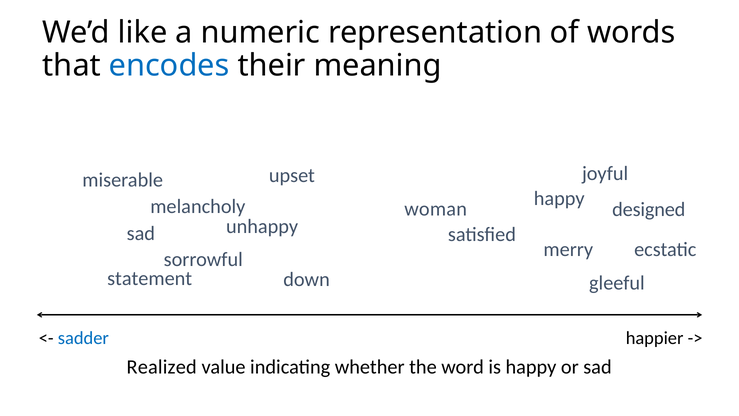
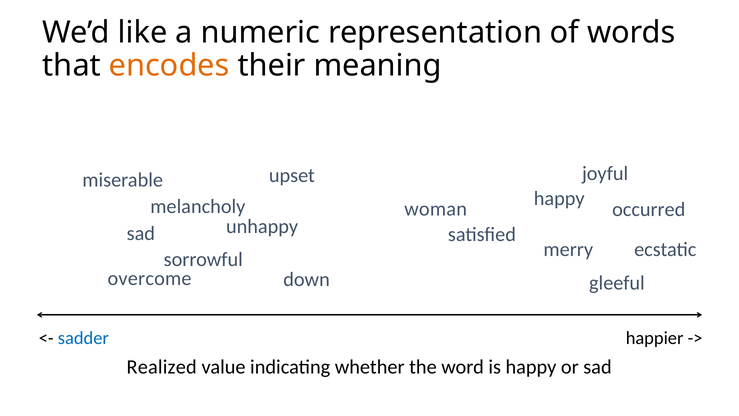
encodes colour: blue -> orange
designed: designed -> occurred
statement: statement -> overcome
